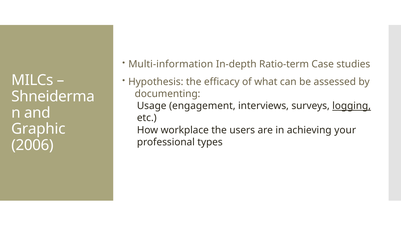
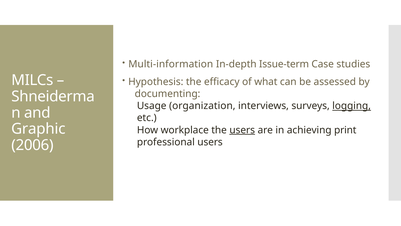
Ratio-term: Ratio-term -> Issue-term
engagement: engagement -> organization
users at (242, 130) underline: none -> present
your: your -> print
professional types: types -> users
